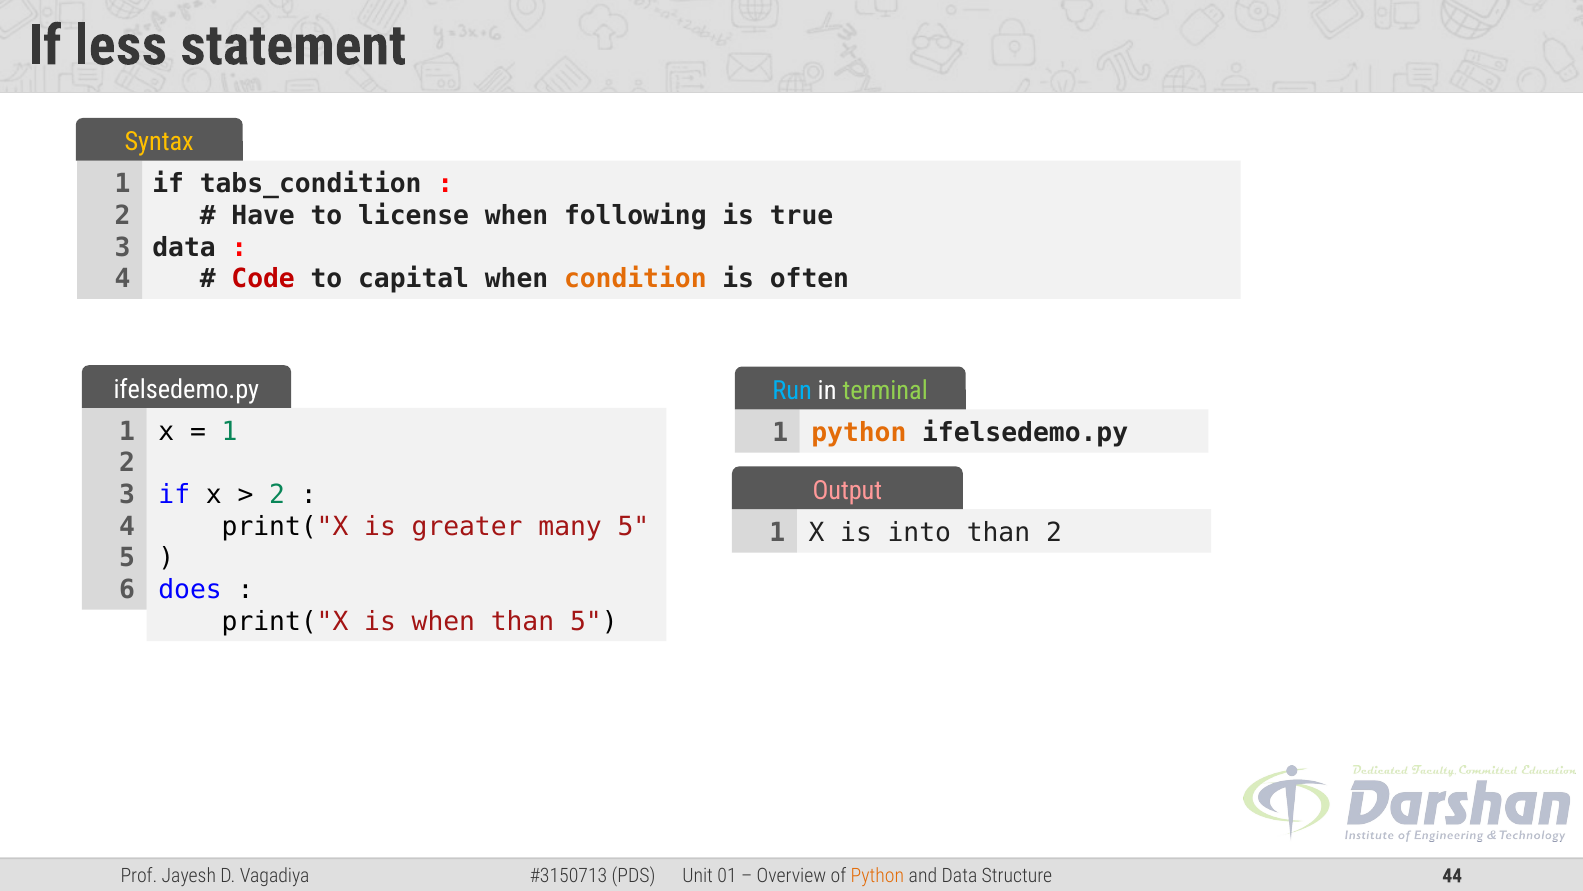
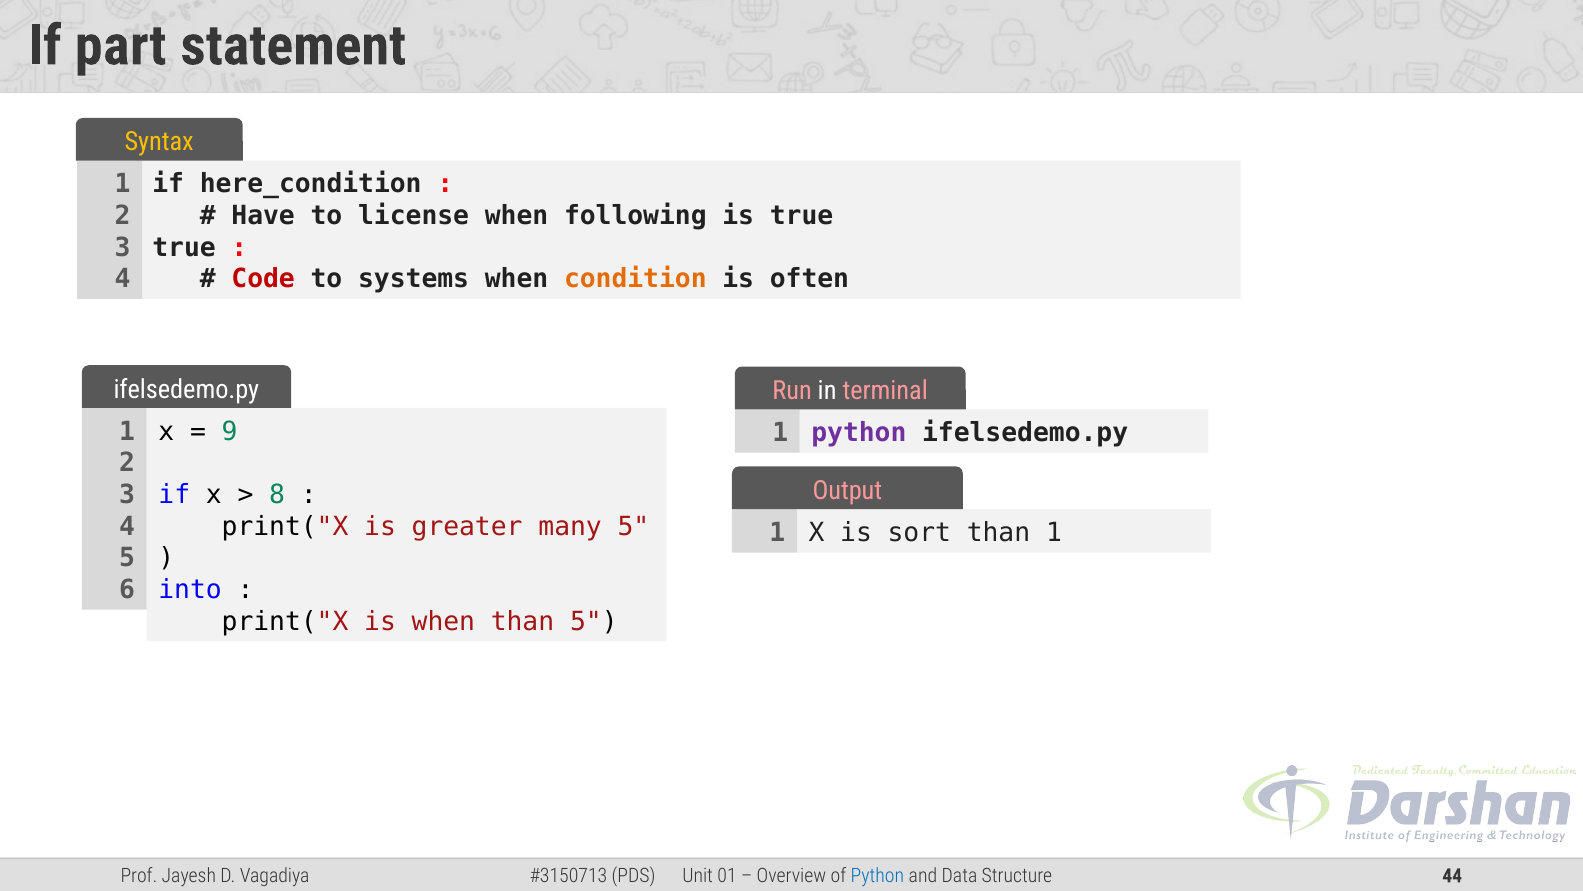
less: less -> part
tabs_condition: tabs_condition -> here_condition
data at (184, 247): data -> true
capital: capital -> systems
Run colour: light blue -> pink
terminal colour: light green -> pink
1 at (230, 431): 1 -> 9
python at (859, 433) colour: orange -> purple
2 at (277, 494): 2 -> 8
into: into -> sort
than 2: 2 -> 1
does: does -> into
Python at (877, 875) colour: orange -> blue
